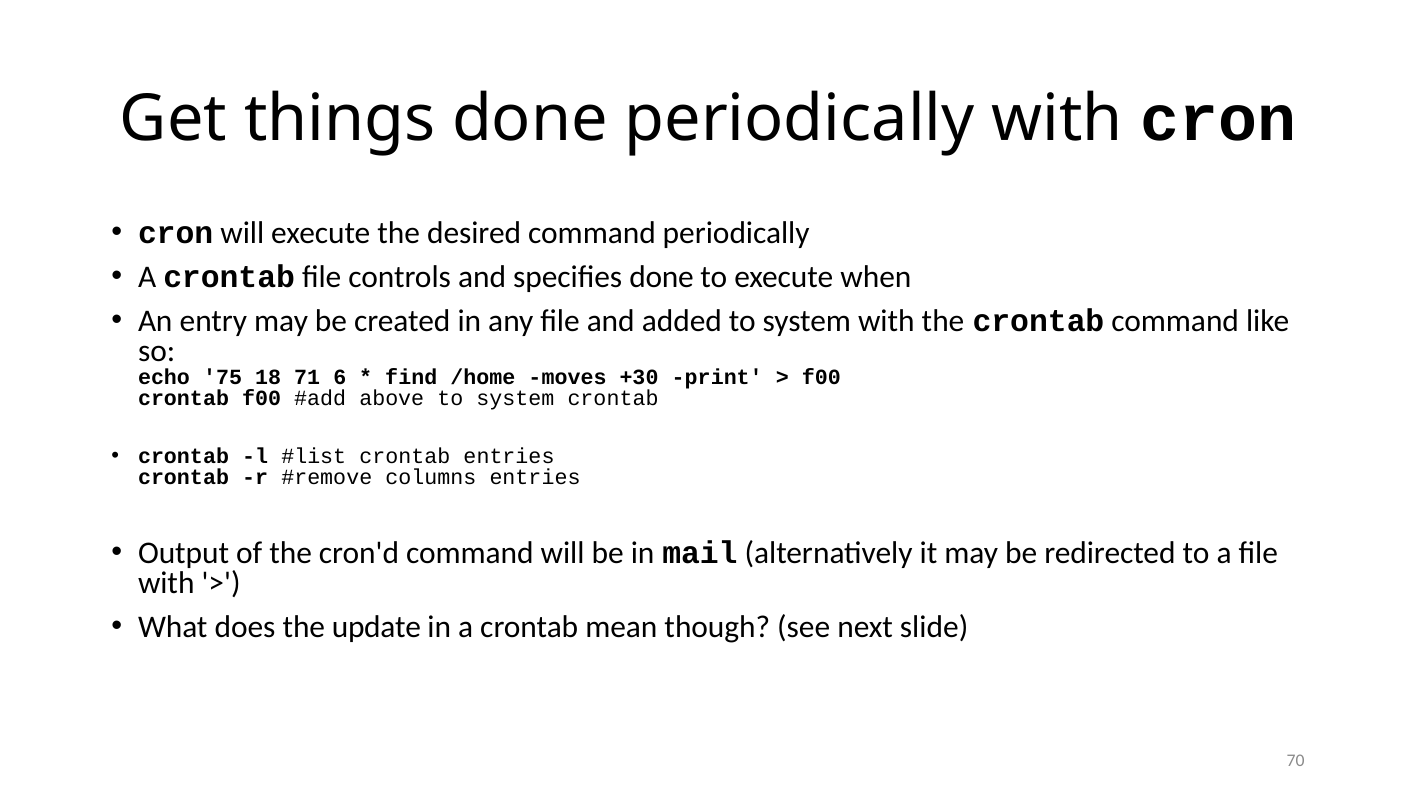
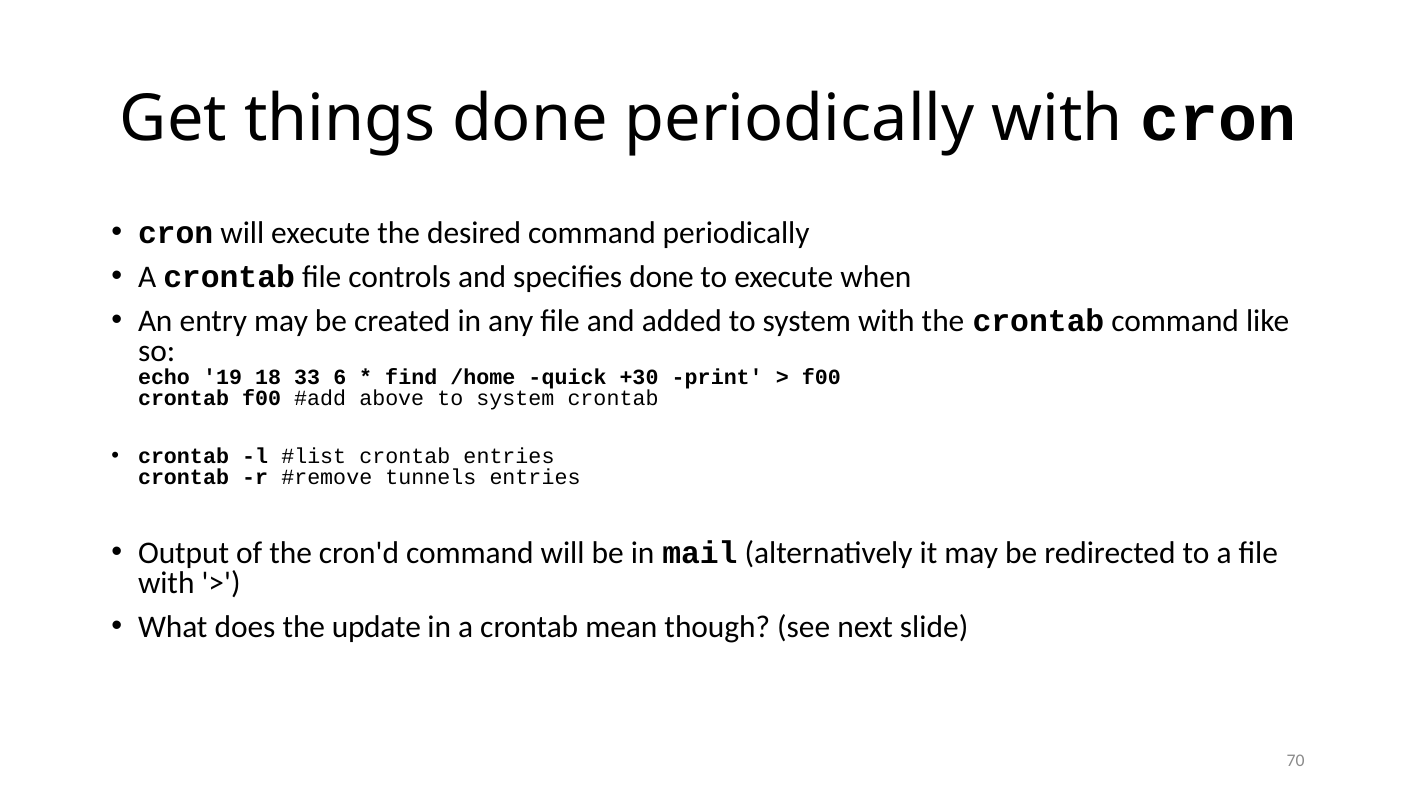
75: 75 -> 19
71: 71 -> 33
moves: moves -> quick
columns: columns -> tunnels
